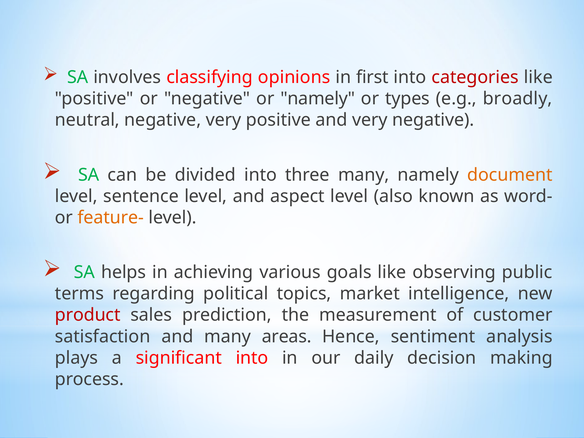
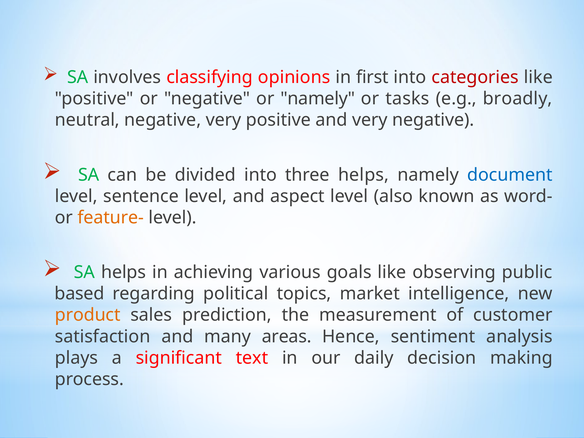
types: types -> tasks
three many: many -> helps
document colour: orange -> blue
terms: terms -> based
product colour: red -> orange
significant into: into -> text
